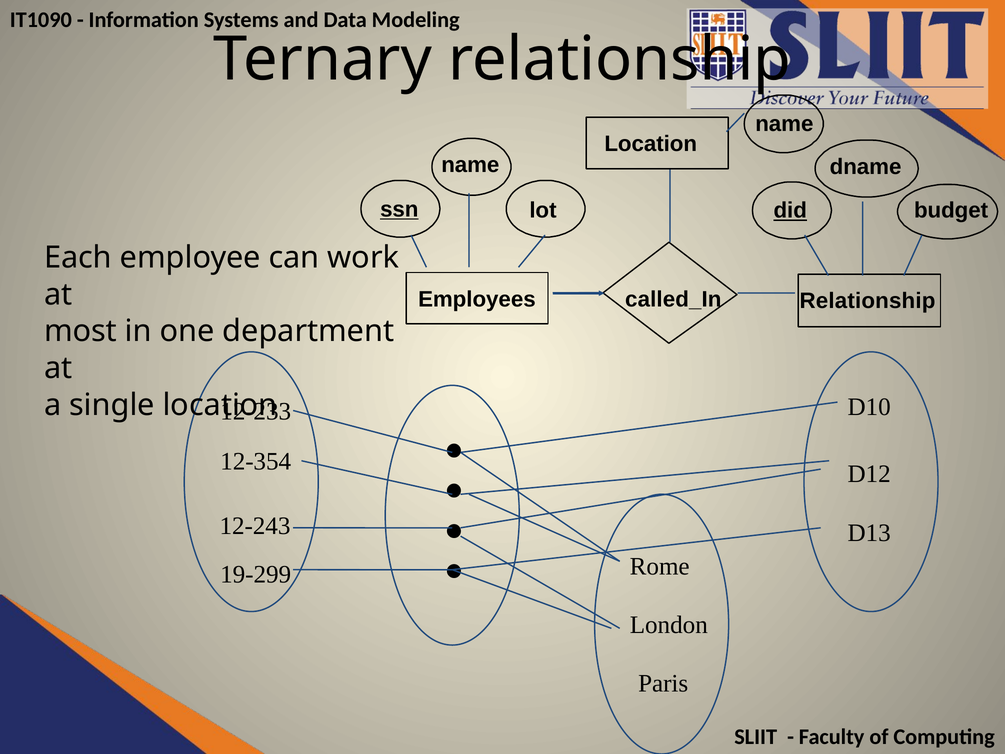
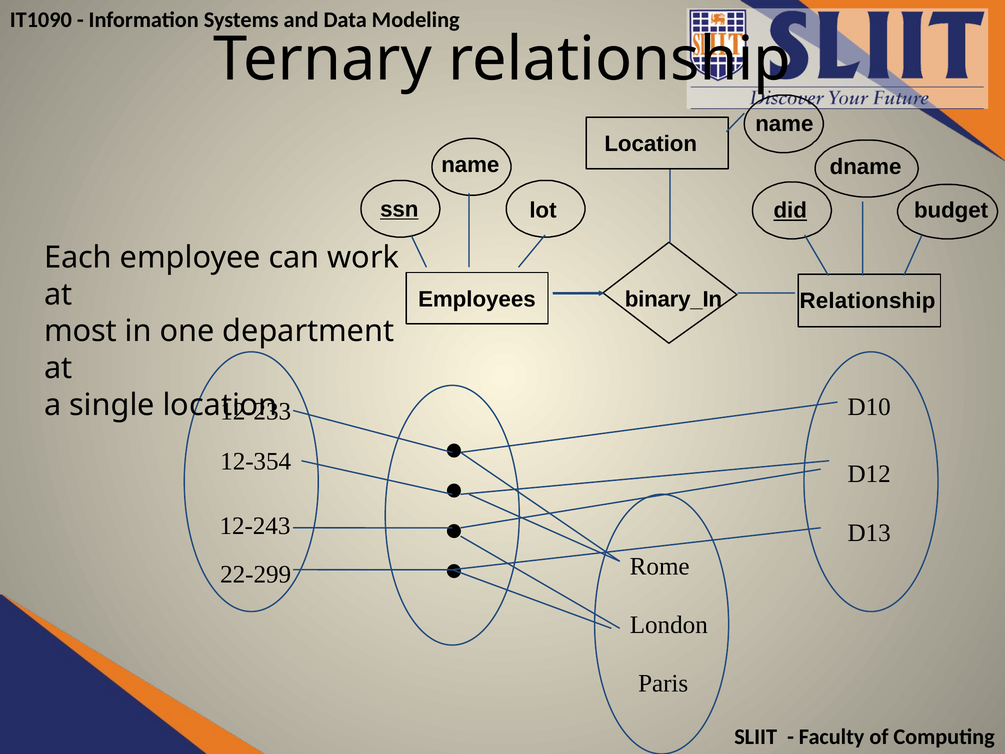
called_In: called_In -> binary_In
19-299: 19-299 -> 22-299
